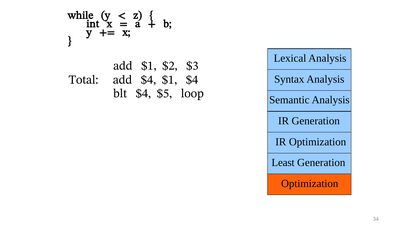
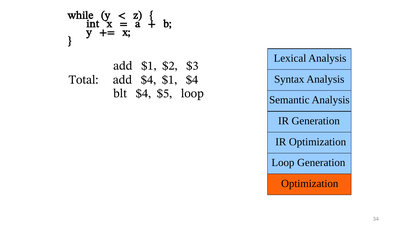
Least at (283, 163): Least -> Loop
